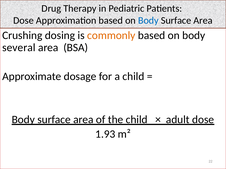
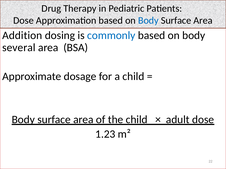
Crushing: Crushing -> Addition
commonly colour: orange -> blue
1.93: 1.93 -> 1.23
